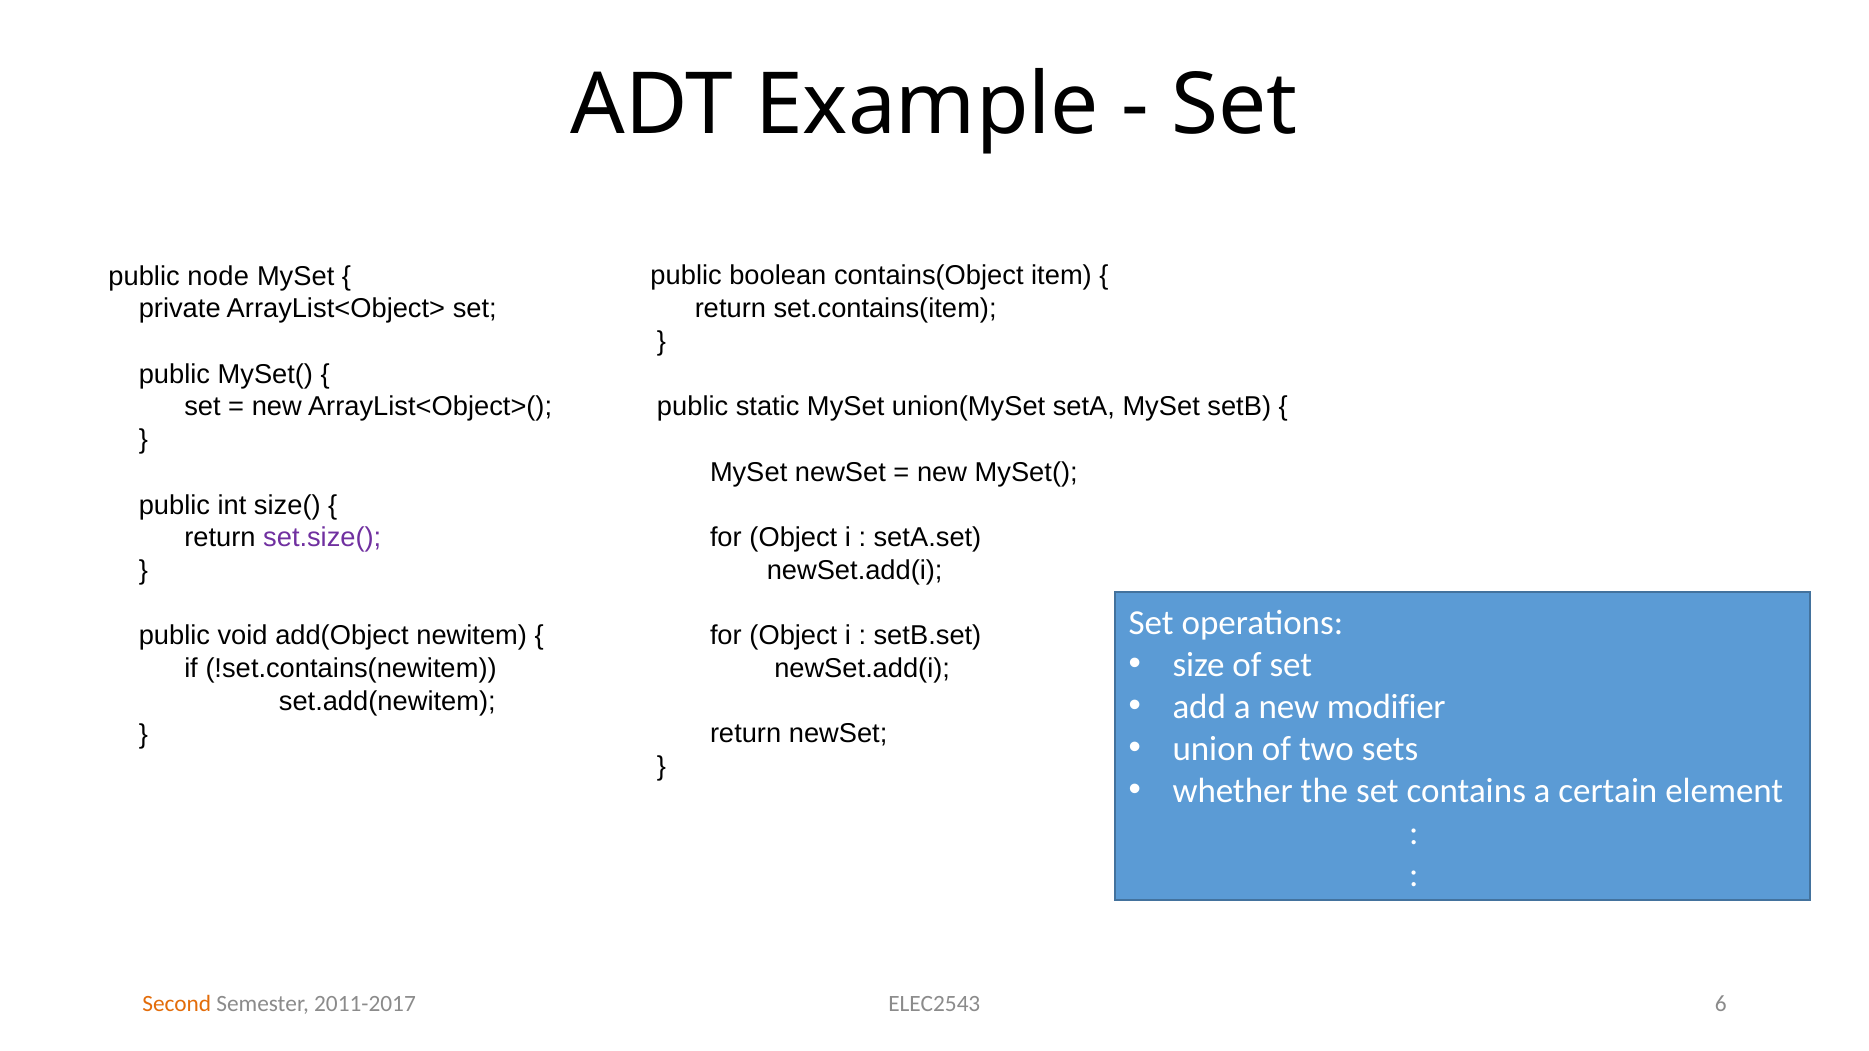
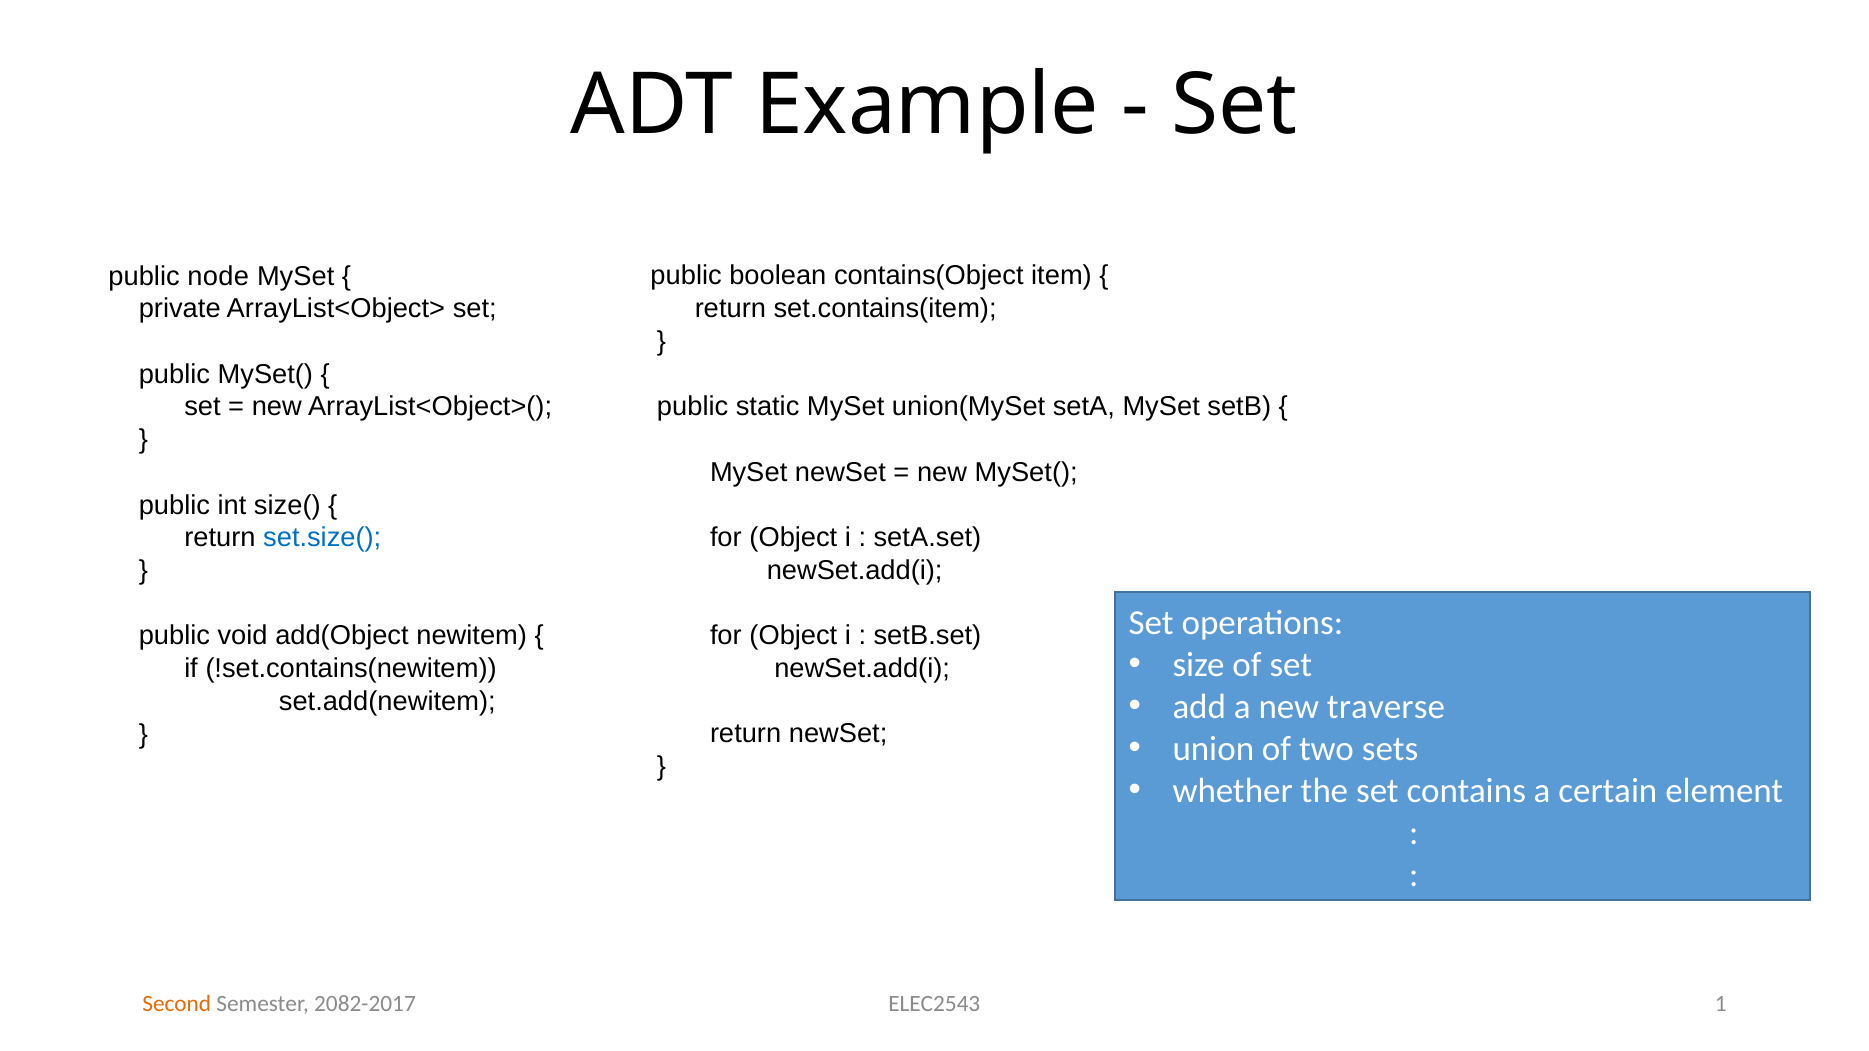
set.size( colour: purple -> blue
modifier: modifier -> traverse
6: 6 -> 1
2011-2017: 2011-2017 -> 2082-2017
